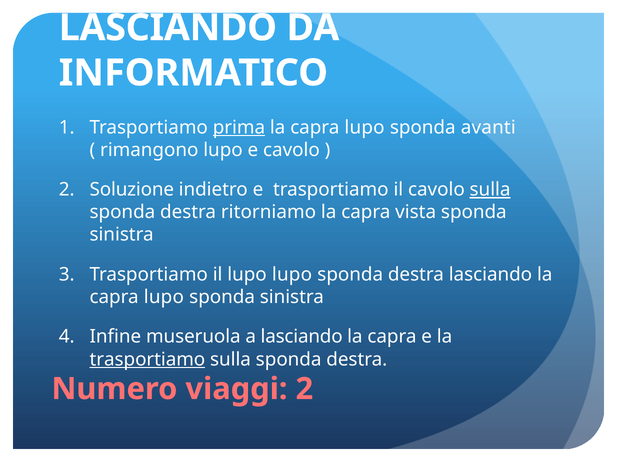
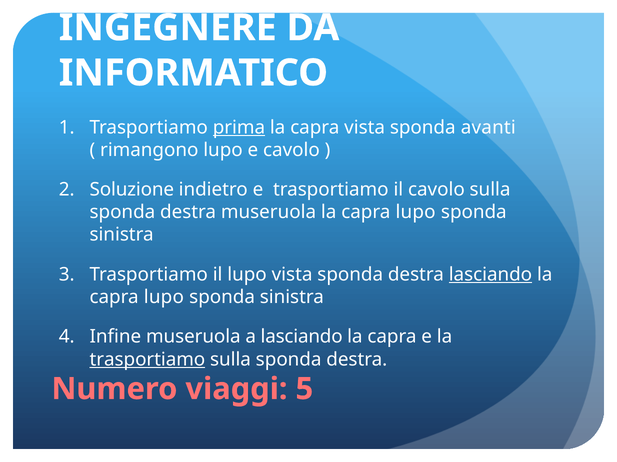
LASCIANDO at (168, 28): LASCIANDO -> INGEGNERE
lupo at (365, 128): lupo -> vista
sulla at (490, 190) underline: present -> none
destra ritorniamo: ritorniamo -> museruola
vista at (416, 213): vista -> lupo
lupo lupo: lupo -> vista
lasciando at (490, 275) underline: none -> present
viaggi 2: 2 -> 5
